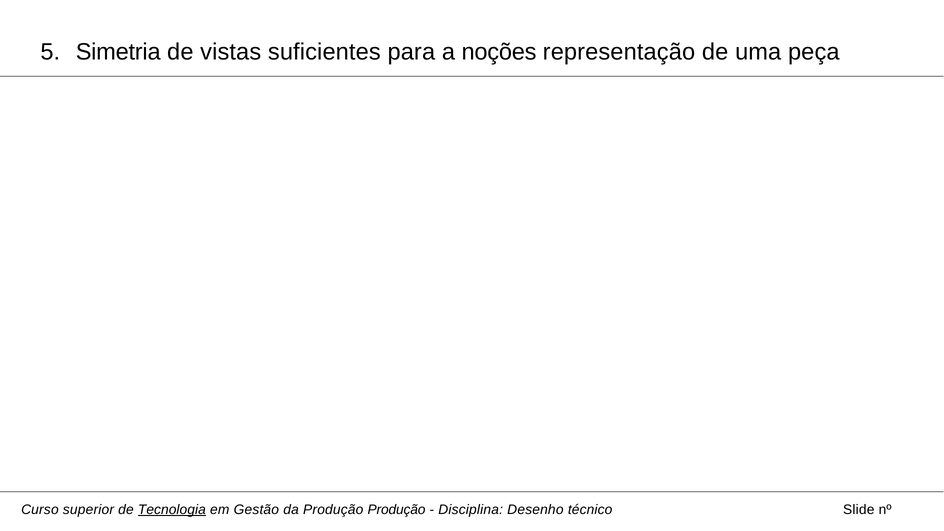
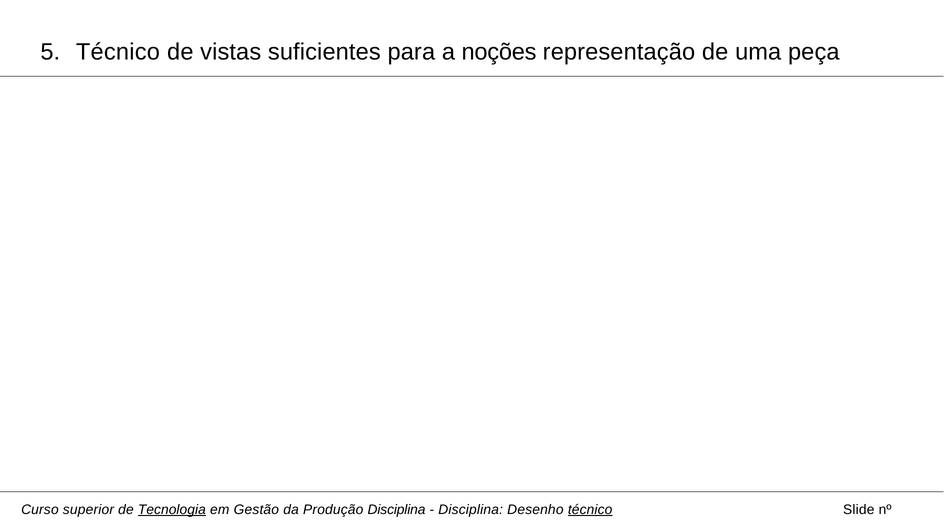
Simetria at (118, 52): Simetria -> Técnico
Produção Produção: Produção -> Disciplina
técnico at (590, 510) underline: none -> present
